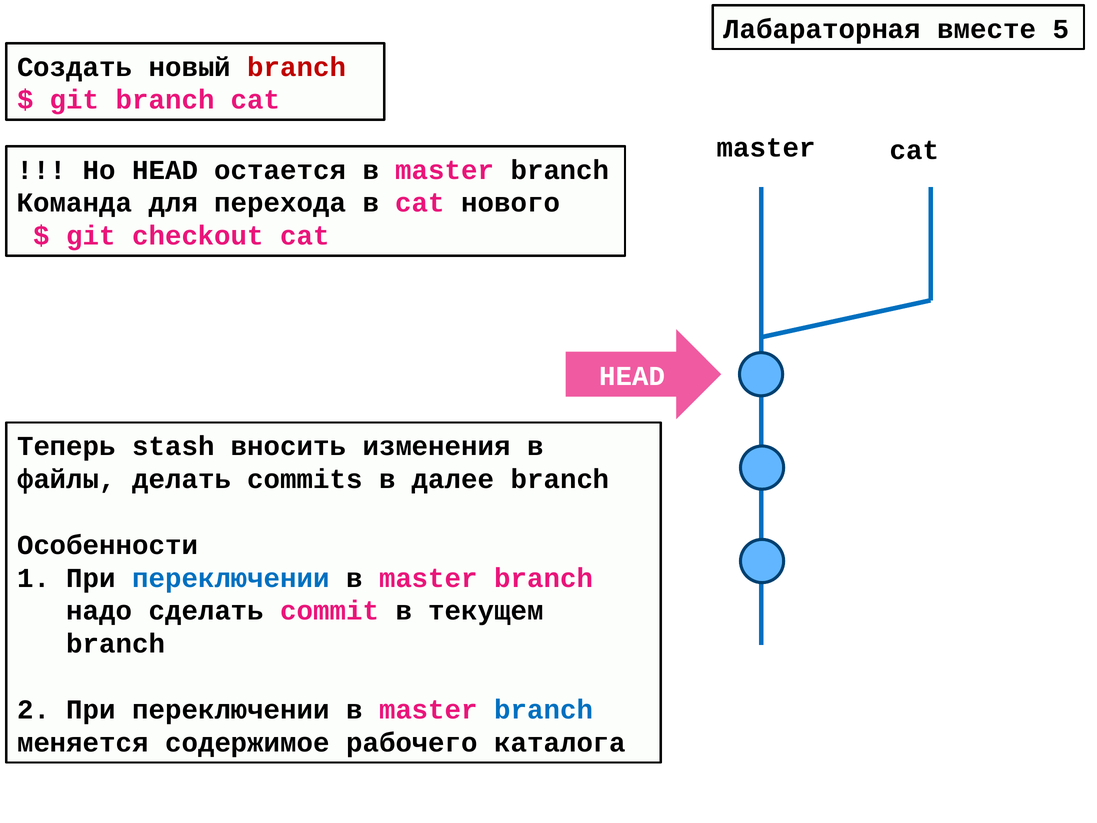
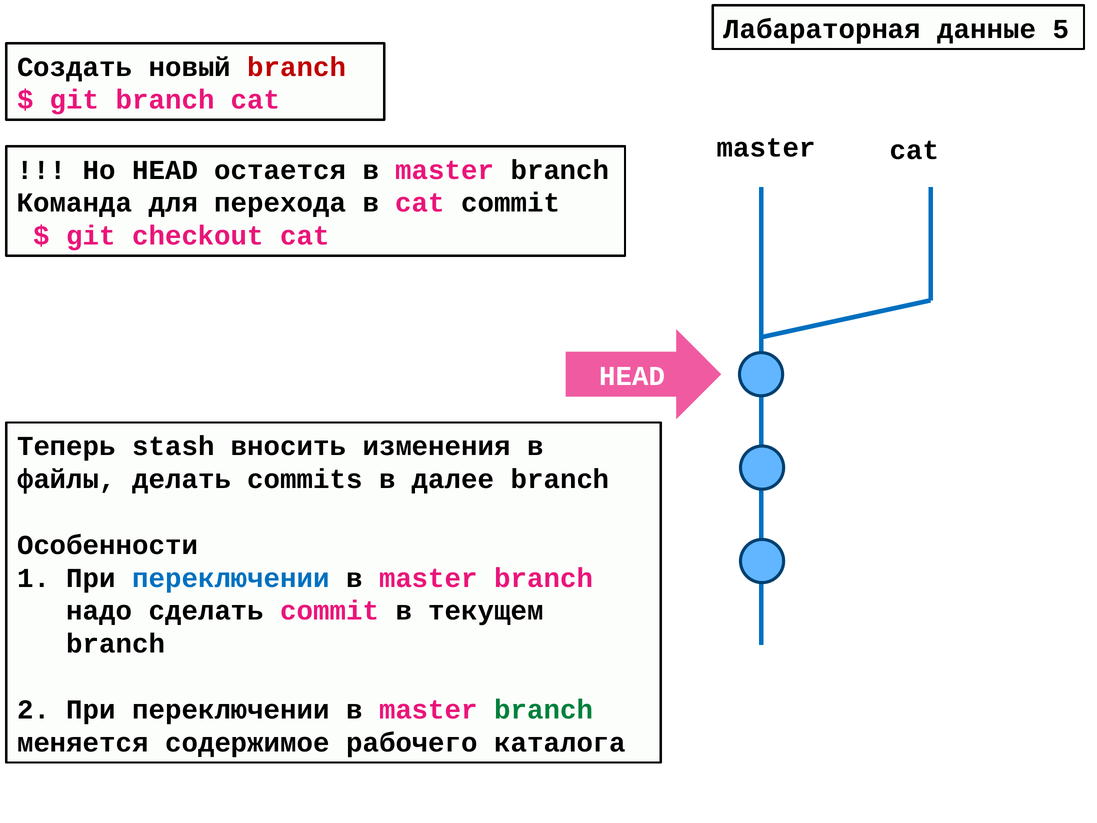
вместе: вместе -> данные
сat нового: нового -> commit
branch at (544, 709) colour: blue -> green
